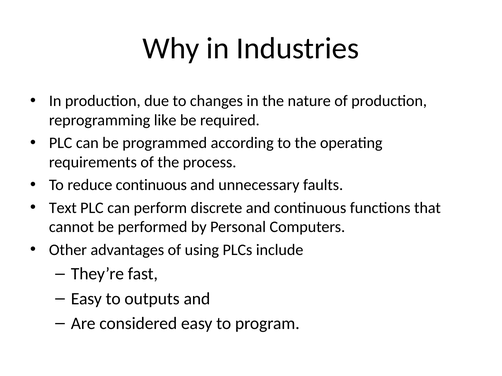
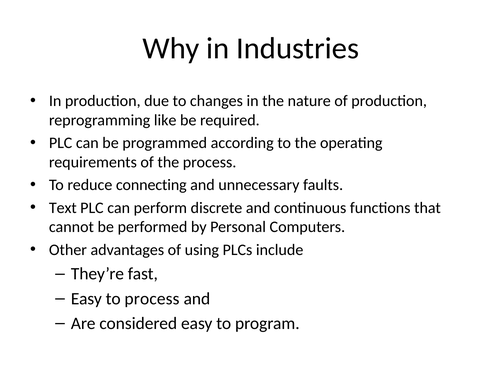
reduce continuous: continuous -> connecting
to outputs: outputs -> process
